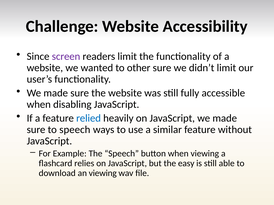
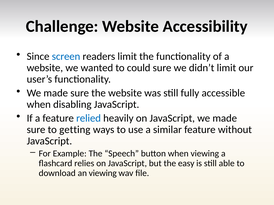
screen colour: purple -> blue
other: other -> could
to speech: speech -> getting
